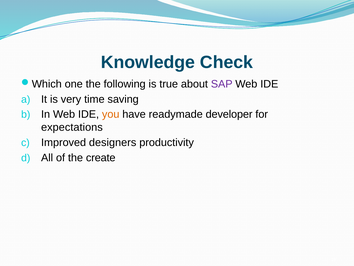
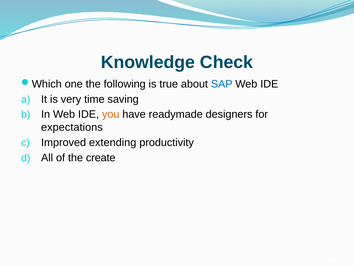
SAP colour: purple -> blue
developer: developer -> designers
designers: designers -> extending
